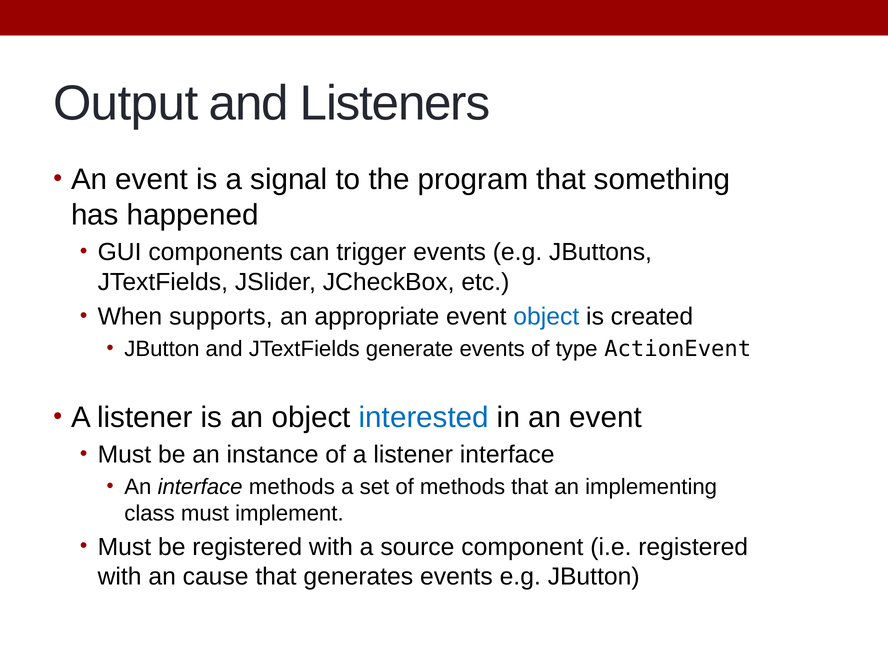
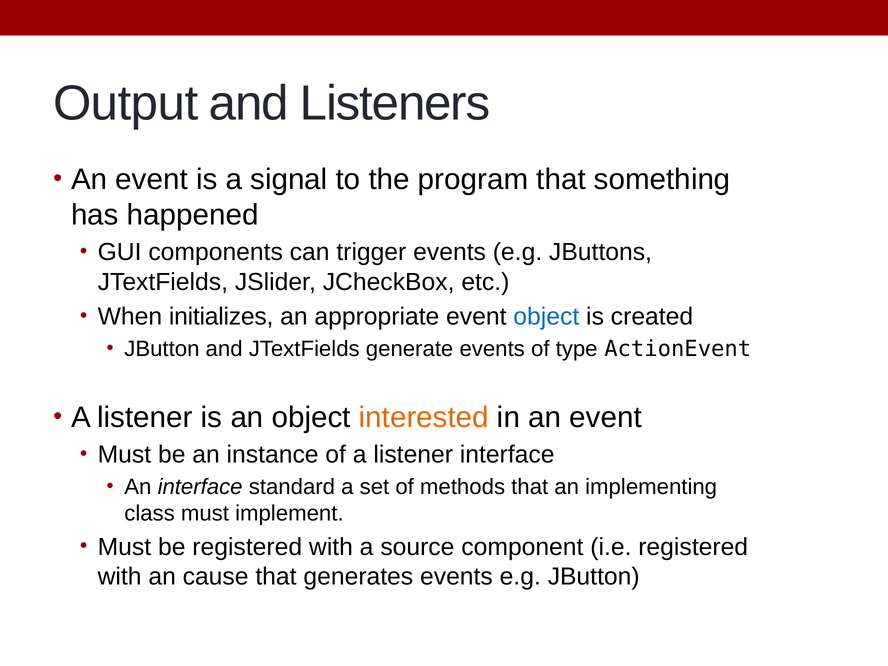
supports: supports -> initializes
interested colour: blue -> orange
interface methods: methods -> standard
